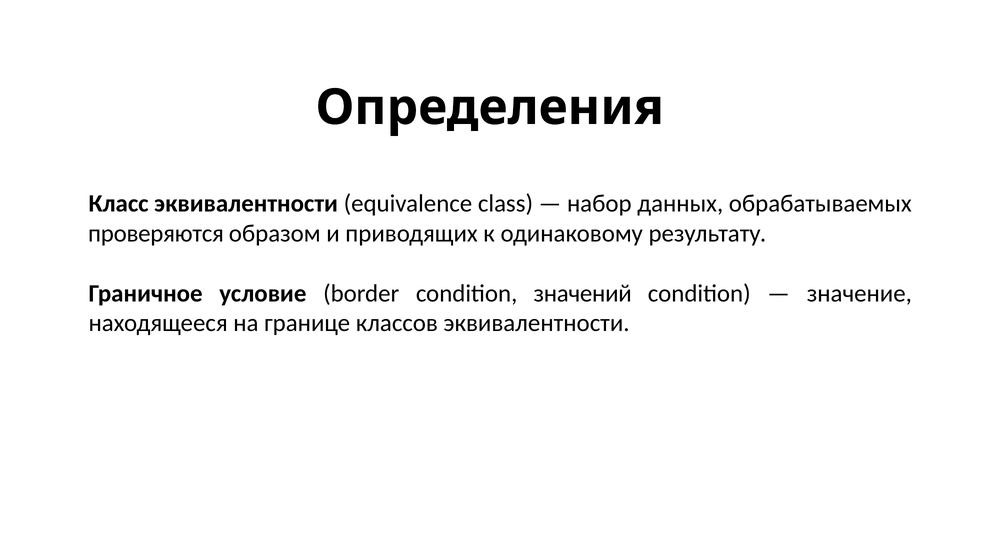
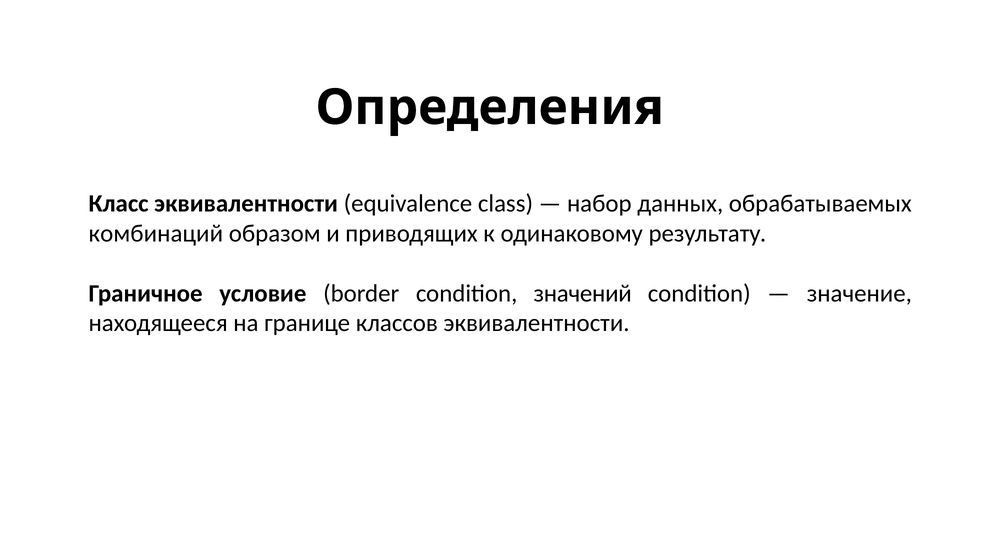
проверяются: проверяются -> комбинаций
